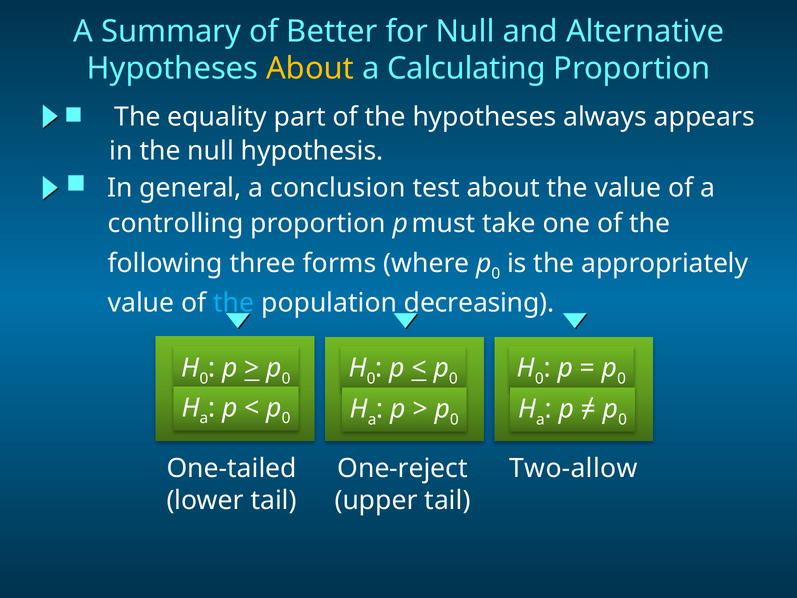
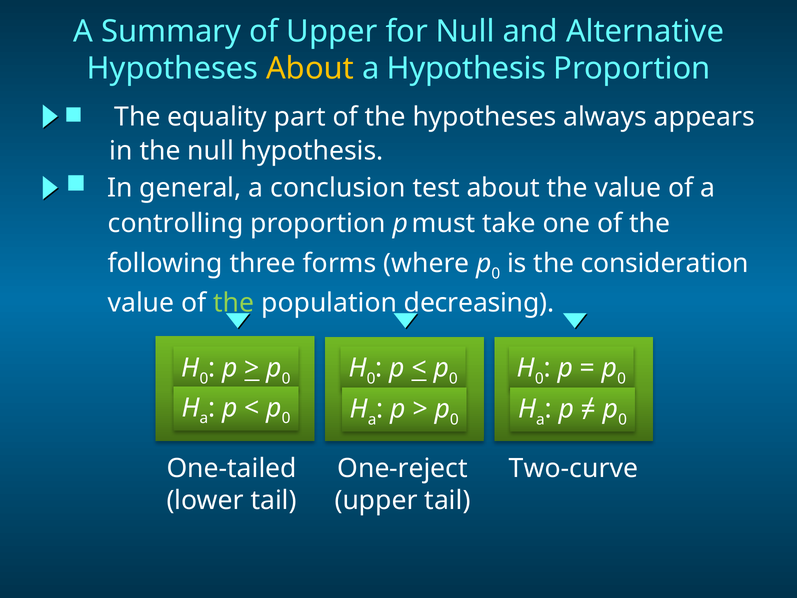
of Better: Better -> Upper
a Calculating: Calculating -> Hypothesis
appropriately: appropriately -> consideration
the at (234, 303) colour: light blue -> light green
Two-allow: Two-allow -> Two-curve
